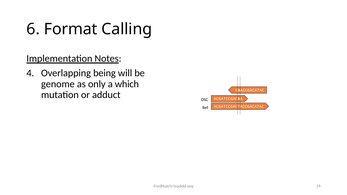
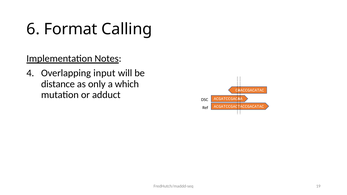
being: being -> input
genome: genome -> distance
